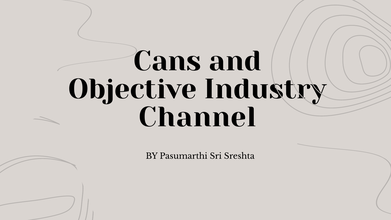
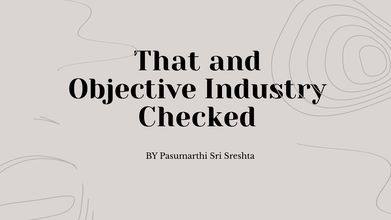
Cans: Cans -> That
Channel: Channel -> Checked
